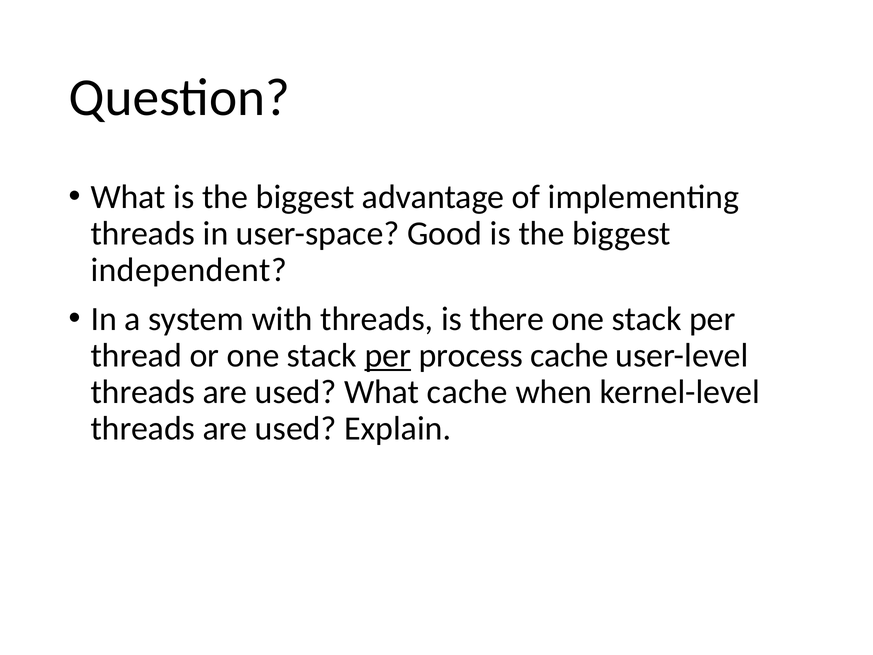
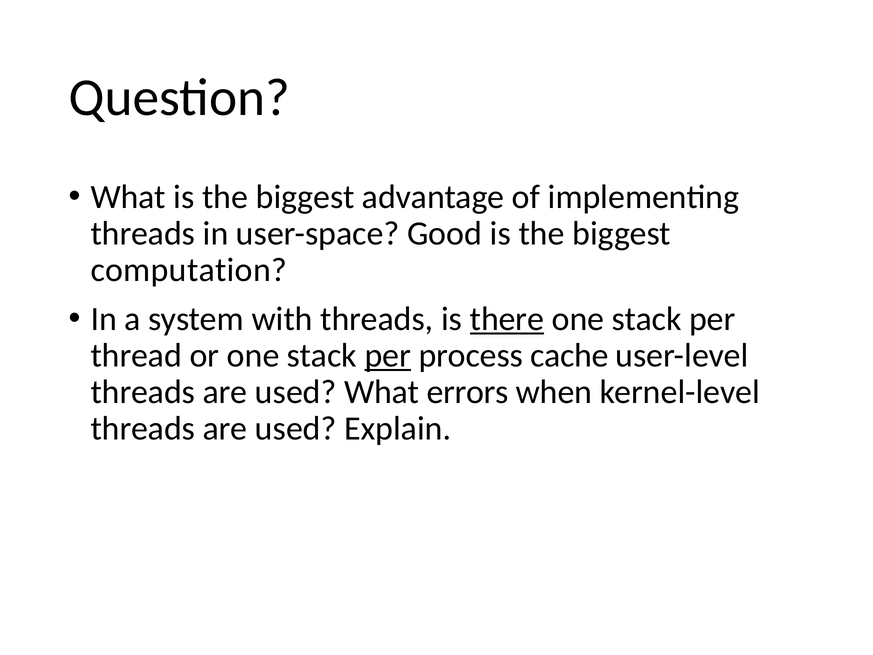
independent: independent -> computation
there underline: none -> present
What cache: cache -> errors
